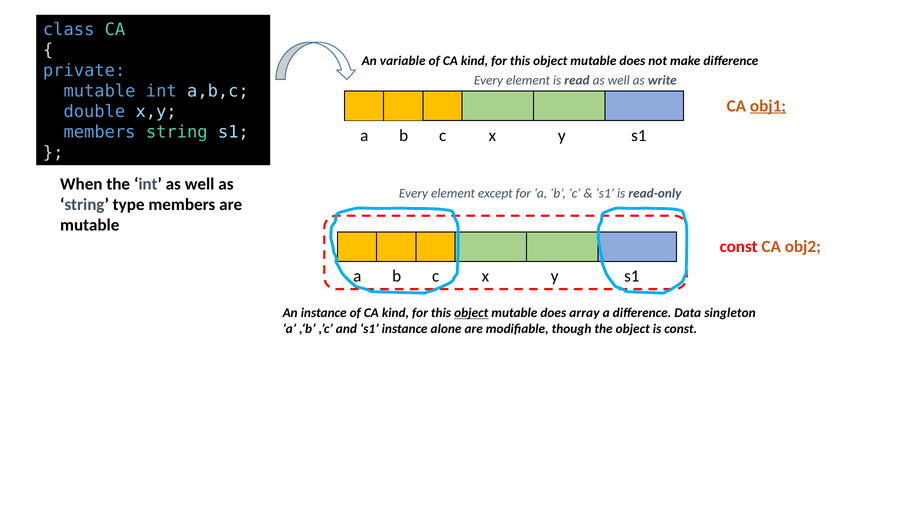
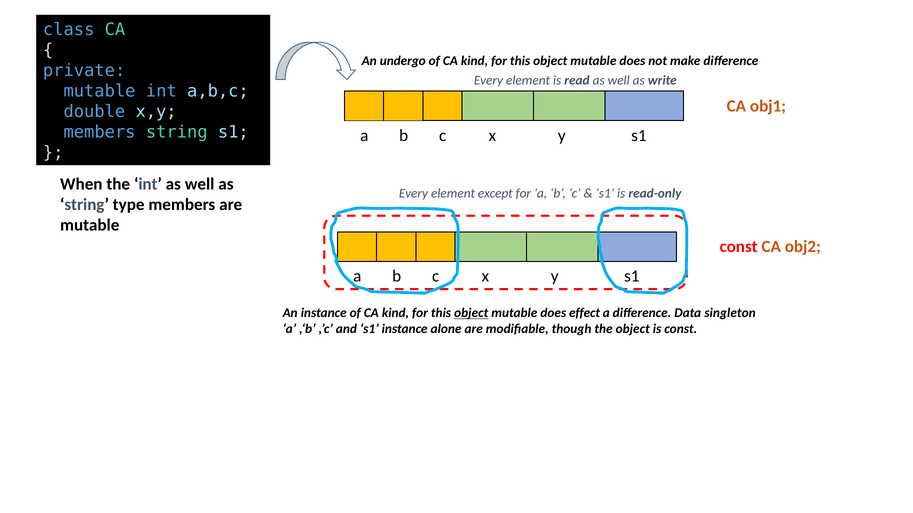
variable: variable -> undergo
obj1 underline: present -> none
array: array -> effect
